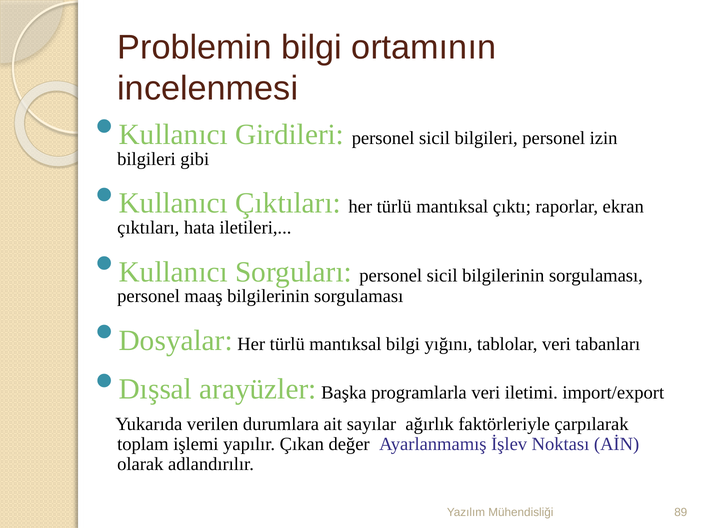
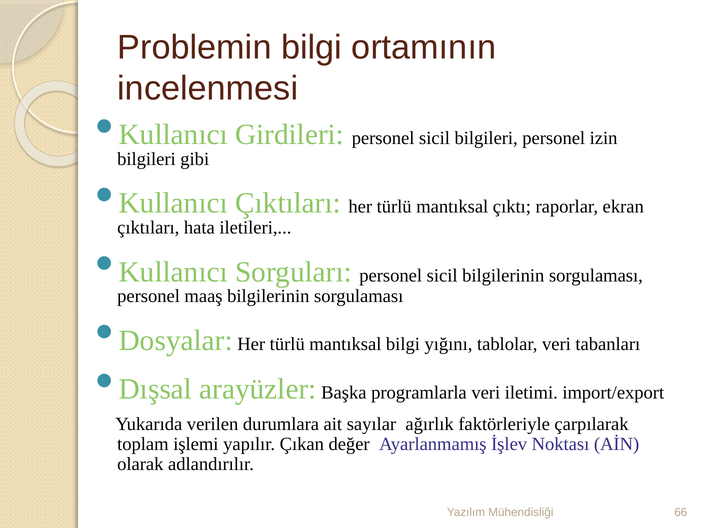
89: 89 -> 66
